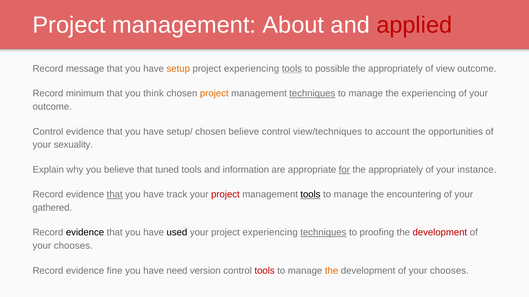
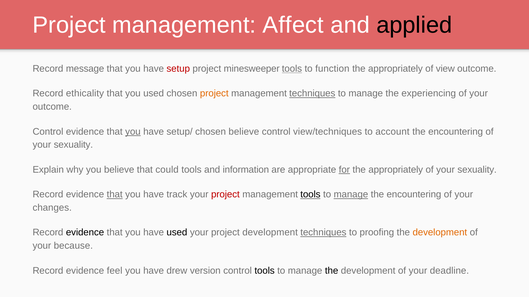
About: About -> Affect
applied colour: red -> black
setup colour: orange -> red
experiencing at (252, 69): experiencing -> minesweeper
possible: possible -> function
minimum: minimum -> ethicality
you think: think -> used
you at (133, 132) underline: none -> present
opportunities at (456, 132): opportunities -> encountering
tuned: tuned -> could
instance at (477, 170): instance -> sexuality
manage at (351, 195) underline: none -> present
gathered: gathered -> changes
your project experiencing: experiencing -> development
development at (440, 233) colour: red -> orange
chooses at (73, 246): chooses -> because
fine: fine -> feel
need: need -> drew
tools at (265, 271) colour: red -> black
the at (332, 271) colour: orange -> black
chooses at (449, 271): chooses -> deadline
